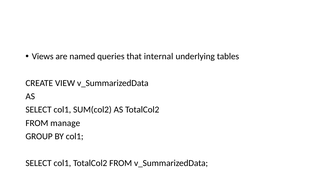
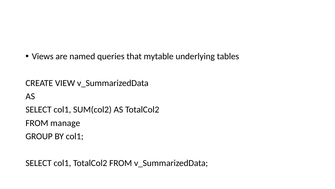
internal: internal -> mytable
